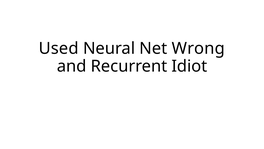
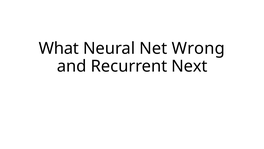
Used: Used -> What
Idiot: Idiot -> Next
